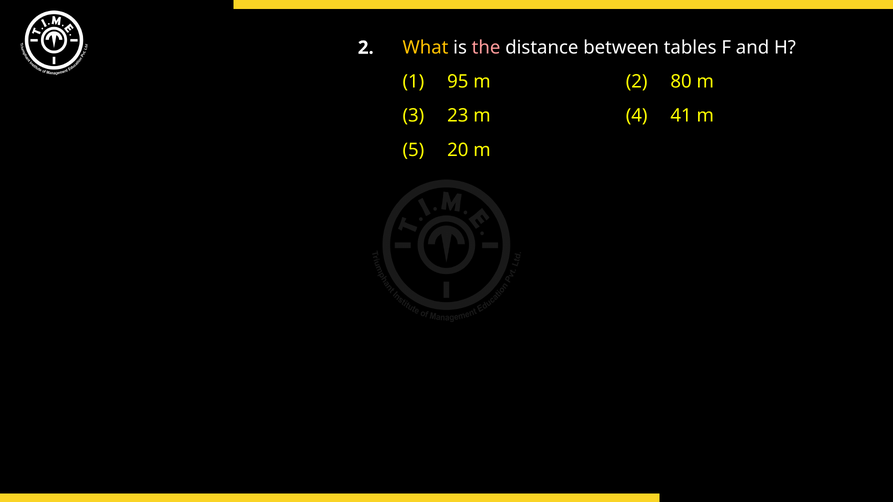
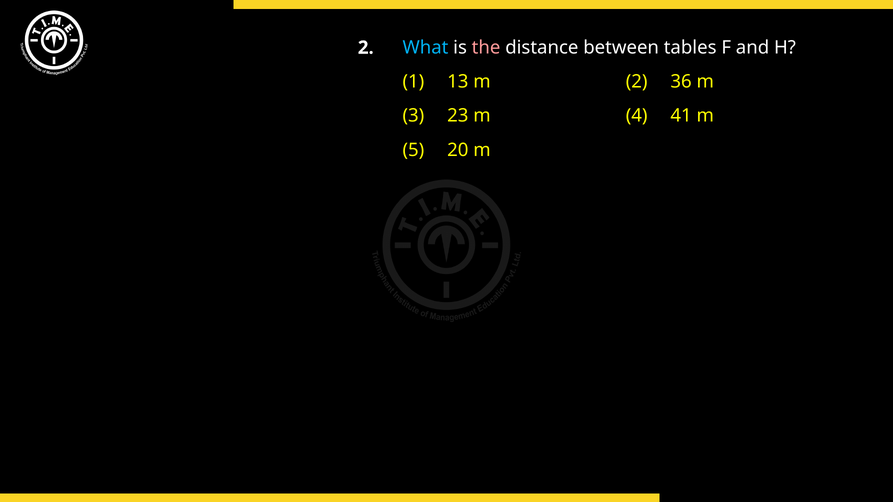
What colour: yellow -> light blue
95: 95 -> 13
80: 80 -> 36
